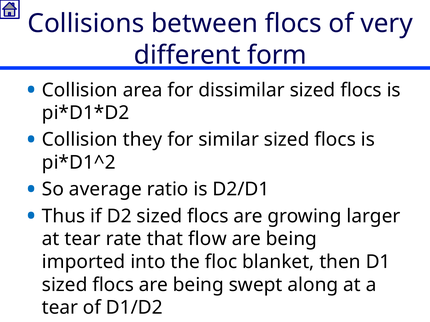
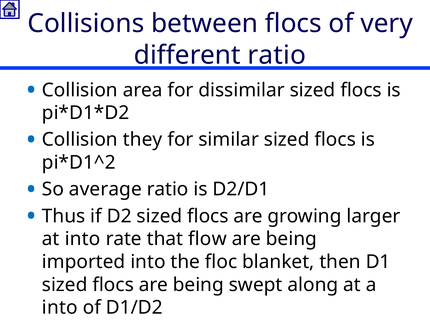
different form: form -> ratio
at tear: tear -> into
tear at (60, 308): tear -> into
